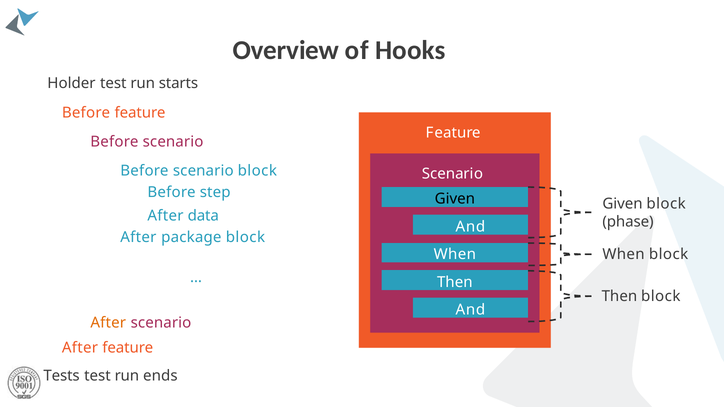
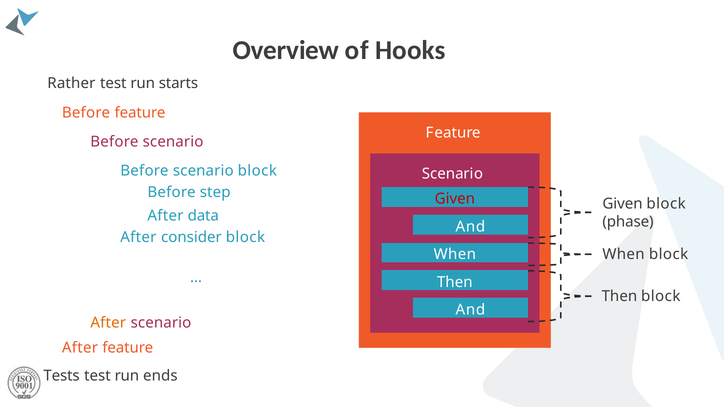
Holder: Holder -> Rather
Given at (455, 199) colour: black -> red
package: package -> consider
